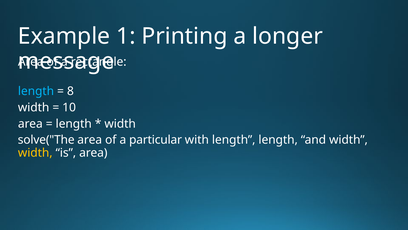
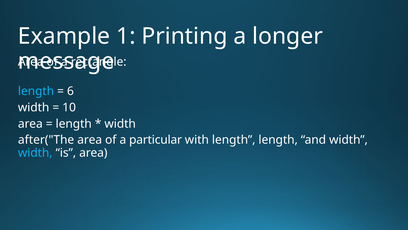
8: 8 -> 6
solve("The: solve("The -> after("The
width at (35, 153) colour: yellow -> light blue
